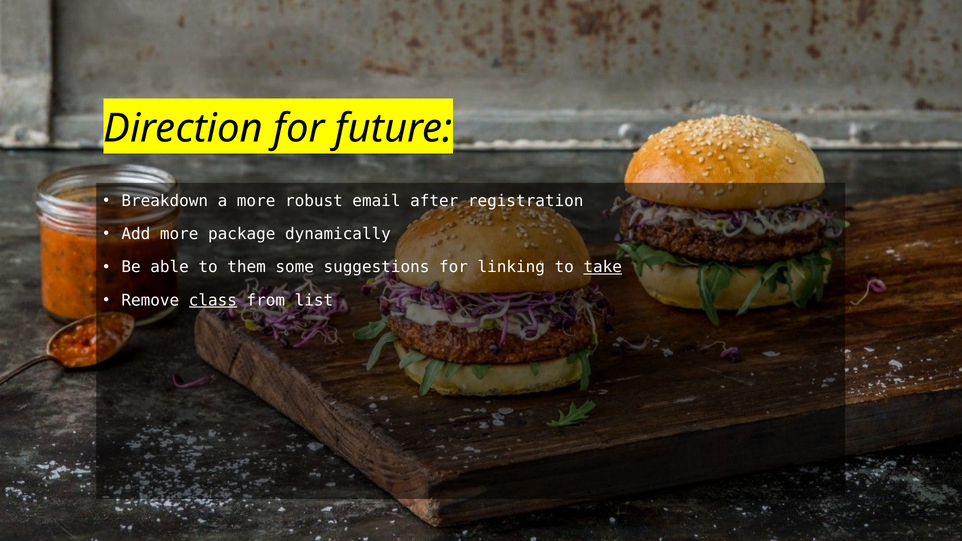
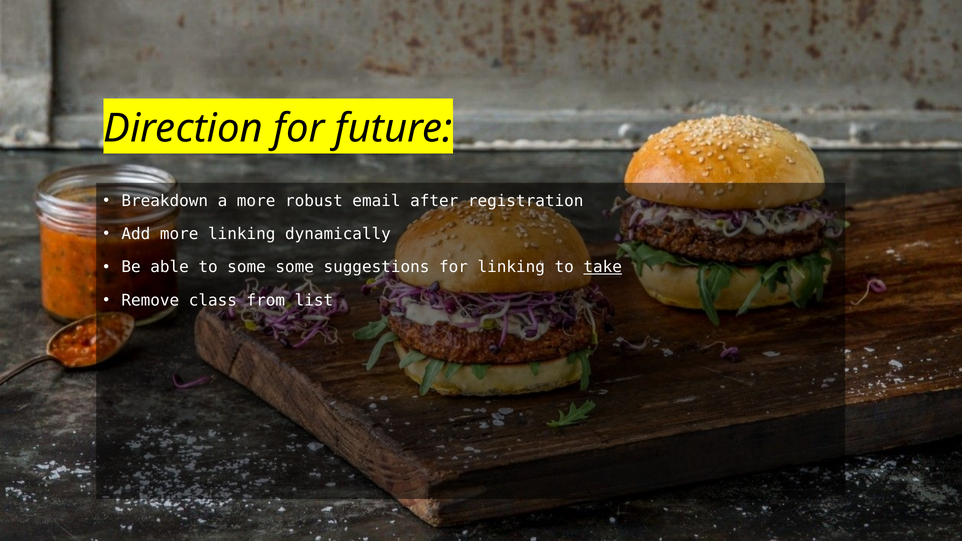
more package: package -> linking
to them: them -> some
class underline: present -> none
